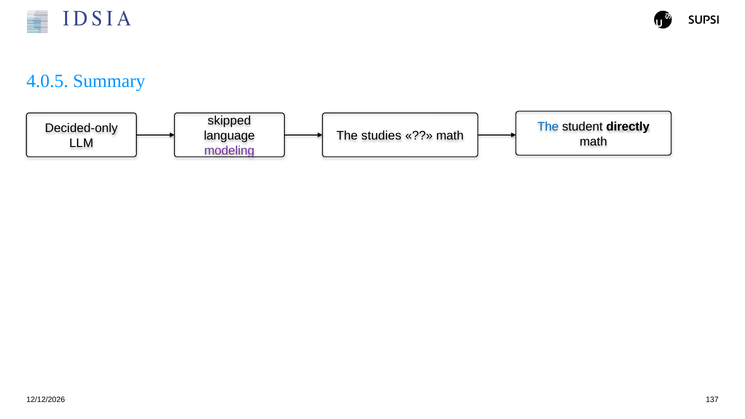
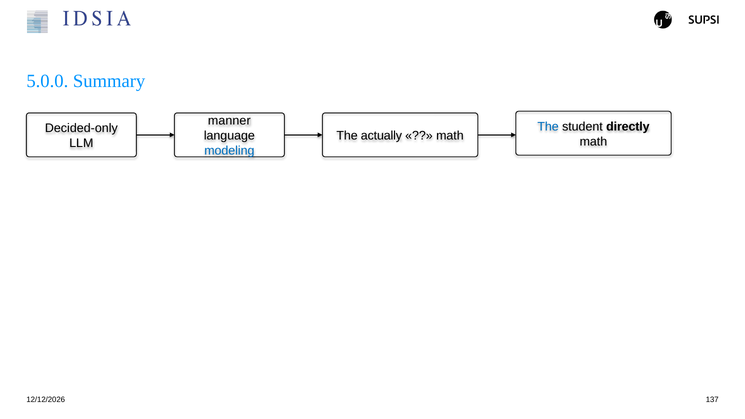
4.0.5: 4.0.5 -> 5.0.0
skipped: skipped -> manner
studies: studies -> actually
modeling colour: purple -> blue
